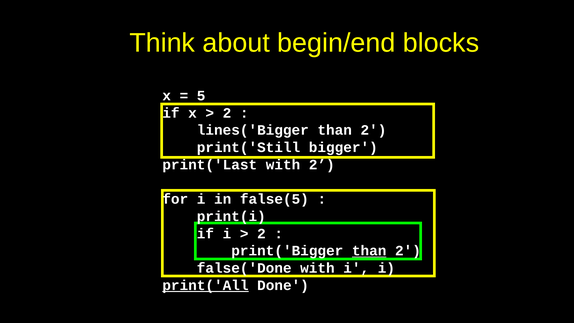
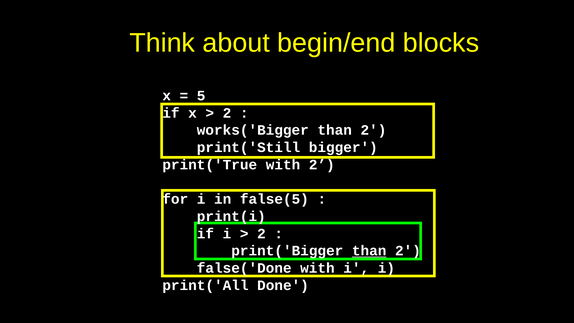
lines('Bigger: lines('Bigger -> works('Bigger
print('Last: print('Last -> print('True
print('All underline: present -> none
